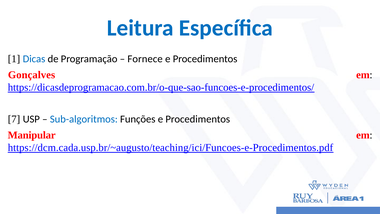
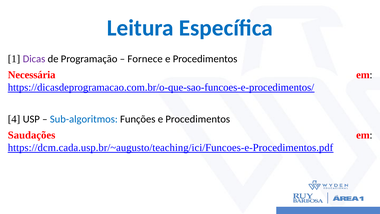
Dicas colour: blue -> purple
Gonçalves: Gonçalves -> Necessária
7: 7 -> 4
Manipular: Manipular -> Saudações
